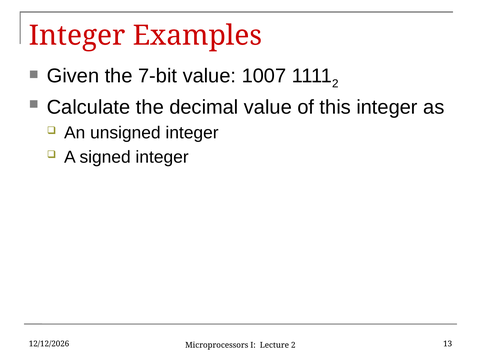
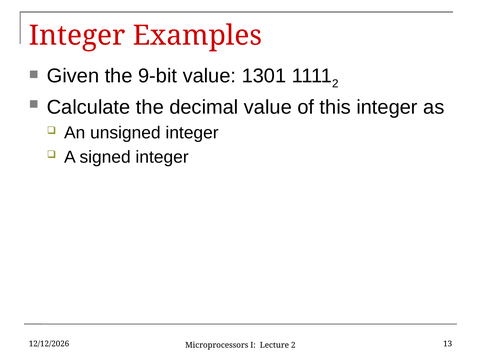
7-bit: 7-bit -> 9-bit
1007: 1007 -> 1301
